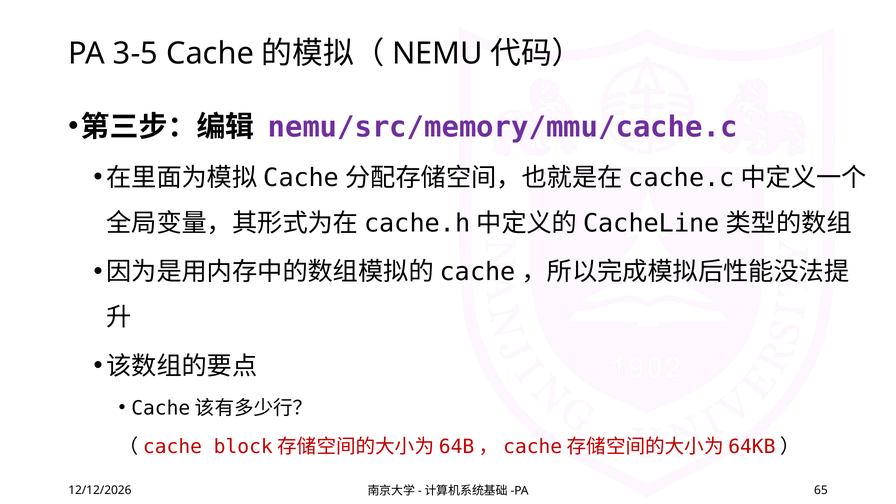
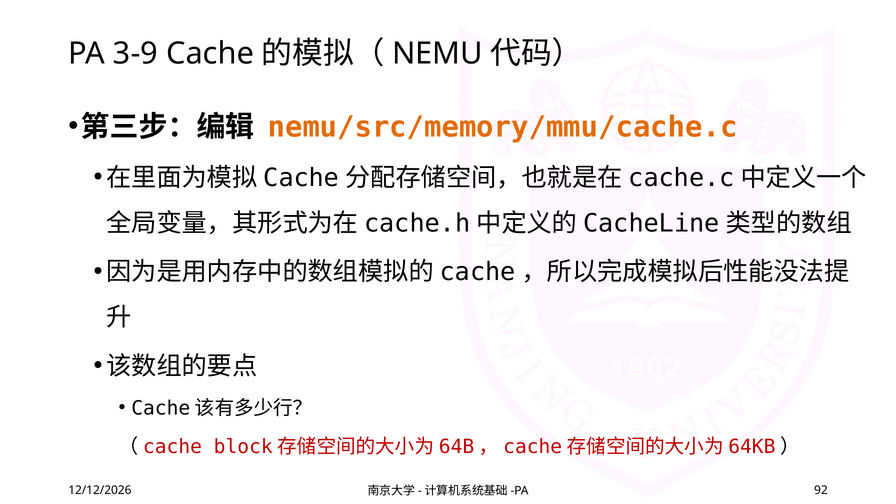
3-5: 3-5 -> 3-9
nemu/src/memory/mmu/cache.c colour: purple -> orange
65: 65 -> 92
